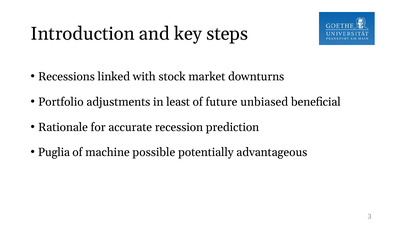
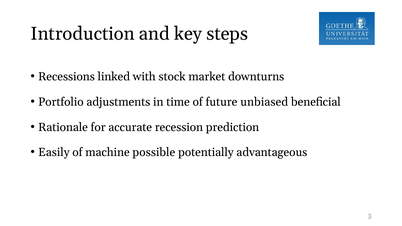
least: least -> time
Puglia: Puglia -> Easily
